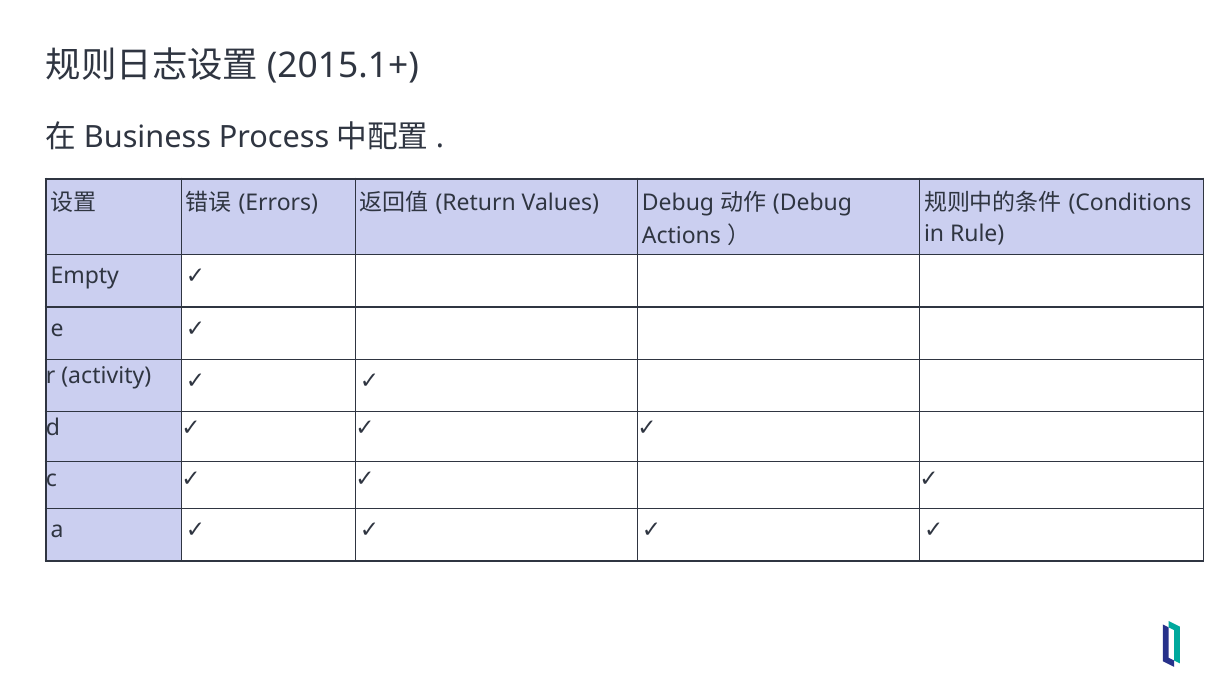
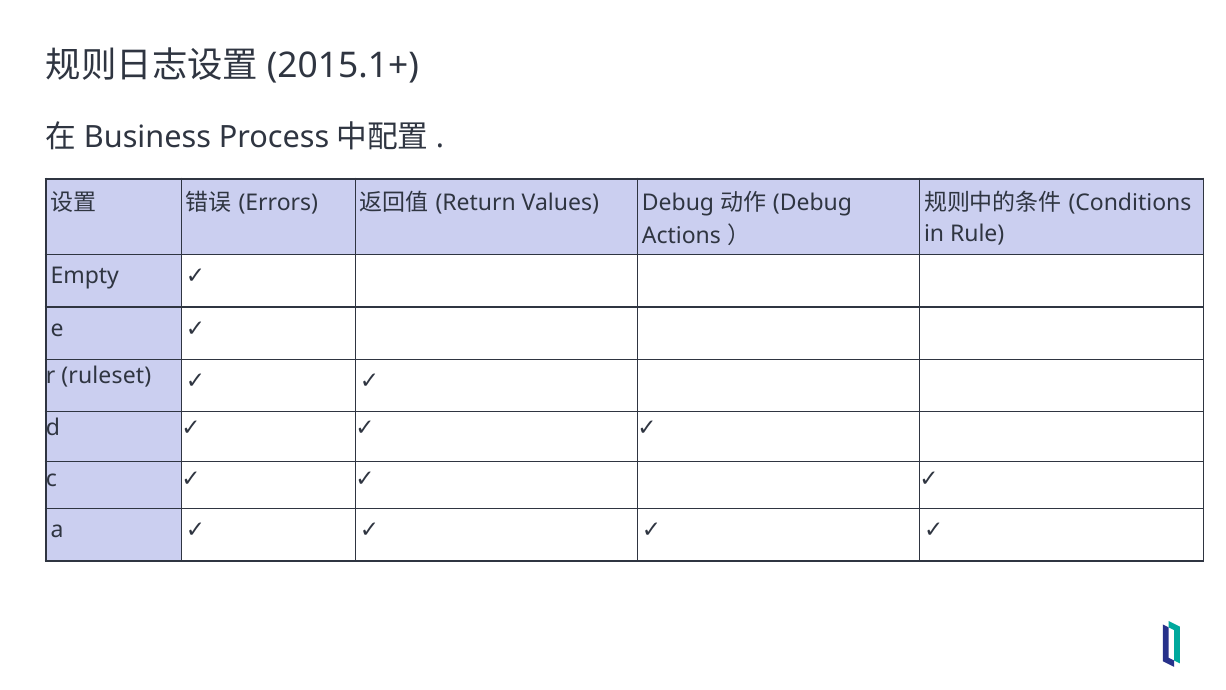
activity: activity -> ruleset
